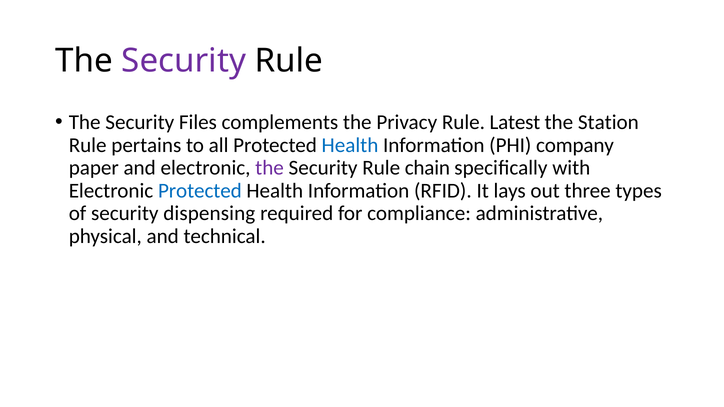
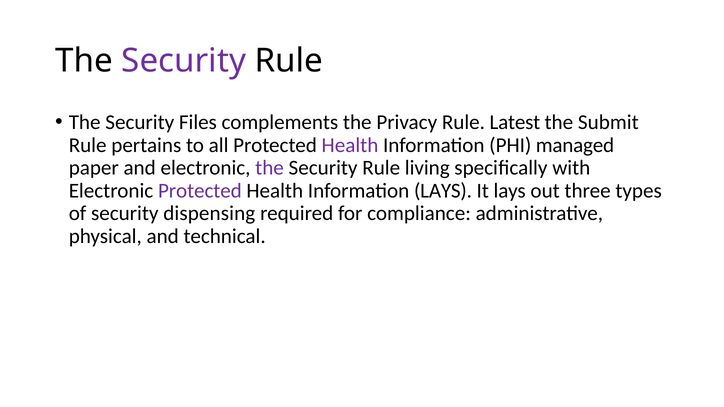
Station: Station -> Submit
Health at (350, 145) colour: blue -> purple
company: company -> managed
chain: chain -> living
Protected at (200, 191) colour: blue -> purple
Information RFID: RFID -> LAYS
